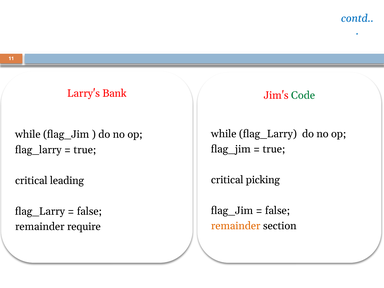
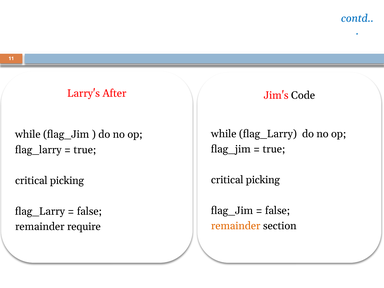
Bank: Bank -> After
Code colour: green -> black
leading at (67, 181): leading -> picking
